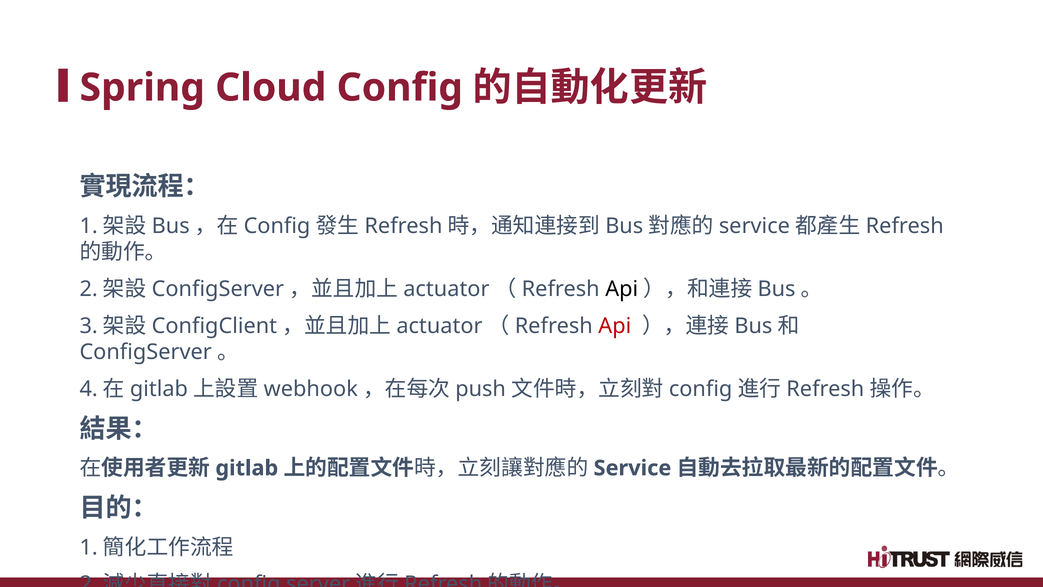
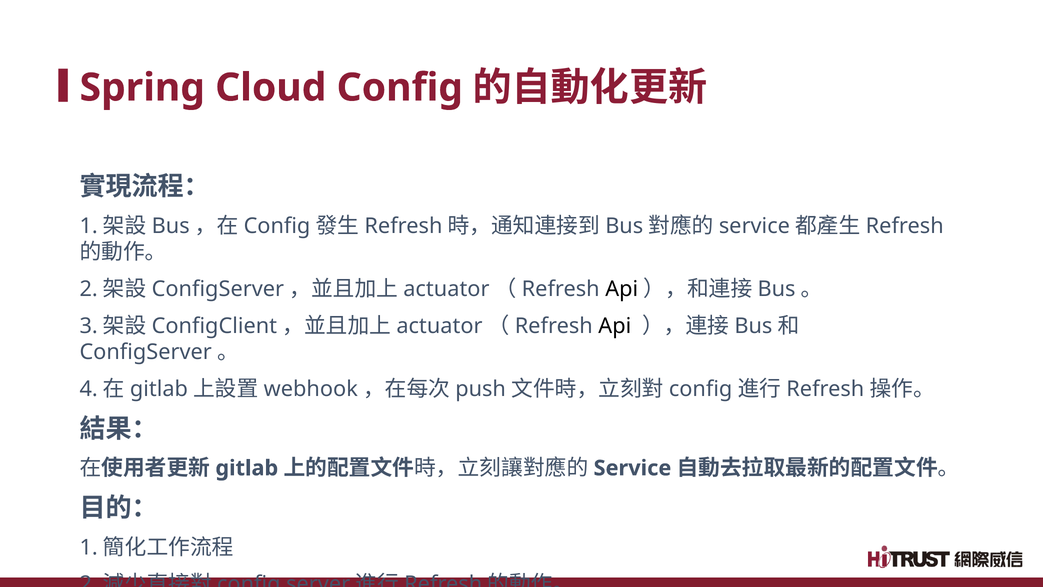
Api at (615, 326) colour: red -> black
